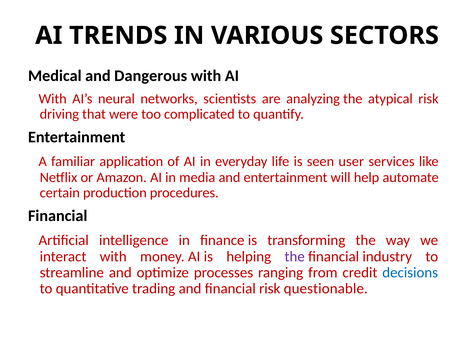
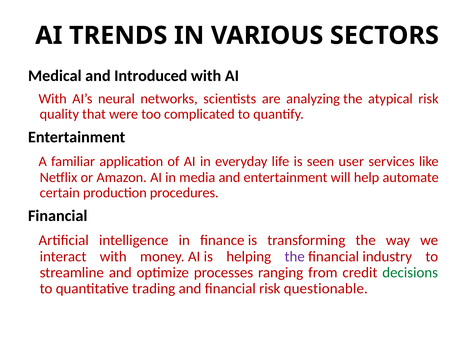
Dangerous: Dangerous -> Introduced
driving: driving -> quality
decisions colour: blue -> green
